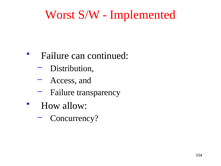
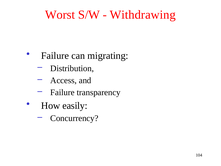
Implemented: Implemented -> Withdrawing
continued: continued -> migrating
allow: allow -> easily
